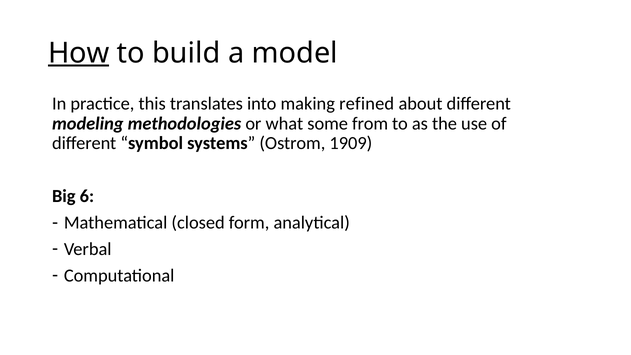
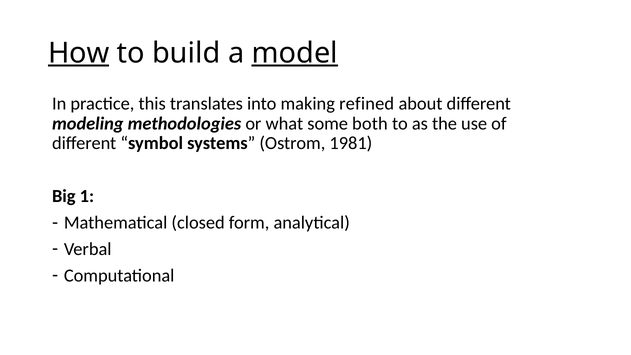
model underline: none -> present
from: from -> both
1909: 1909 -> 1981
6: 6 -> 1
